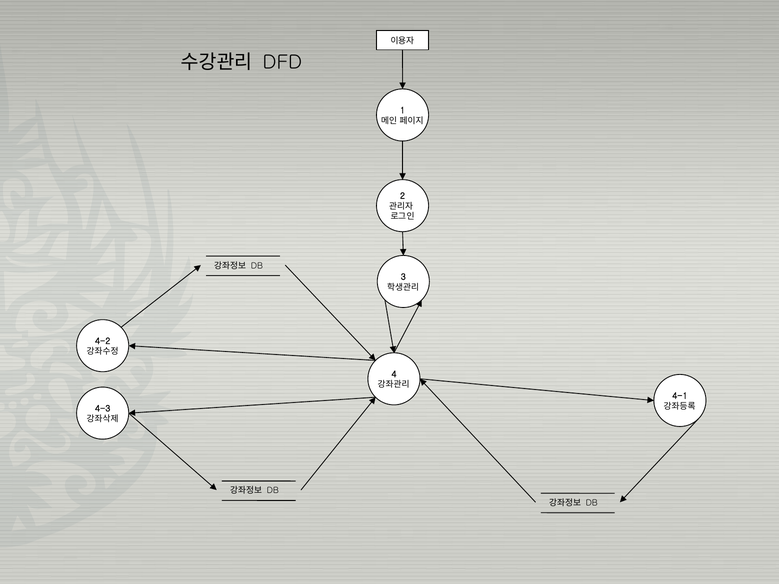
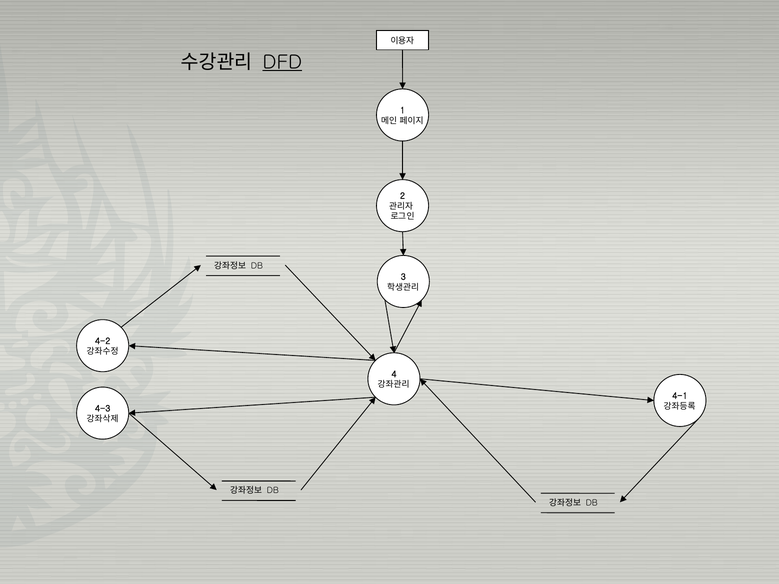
DFD underline: none -> present
